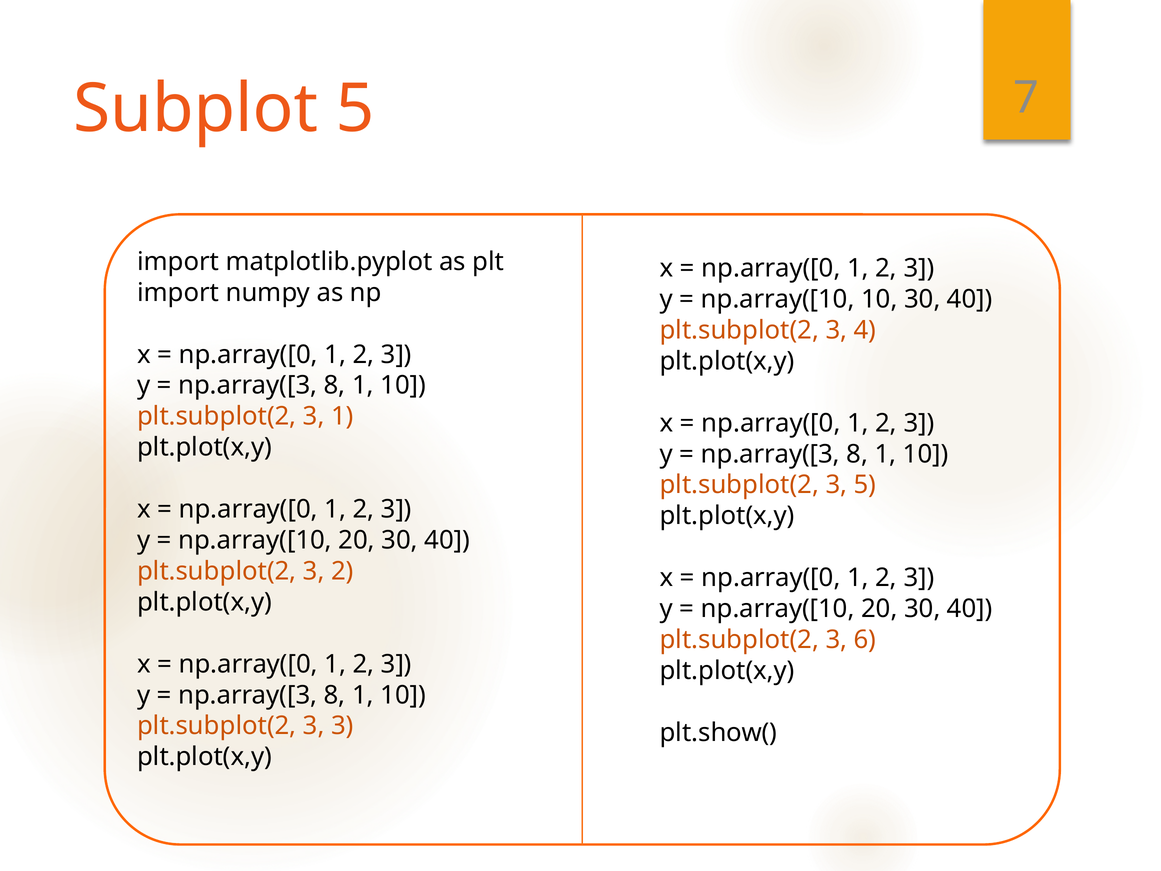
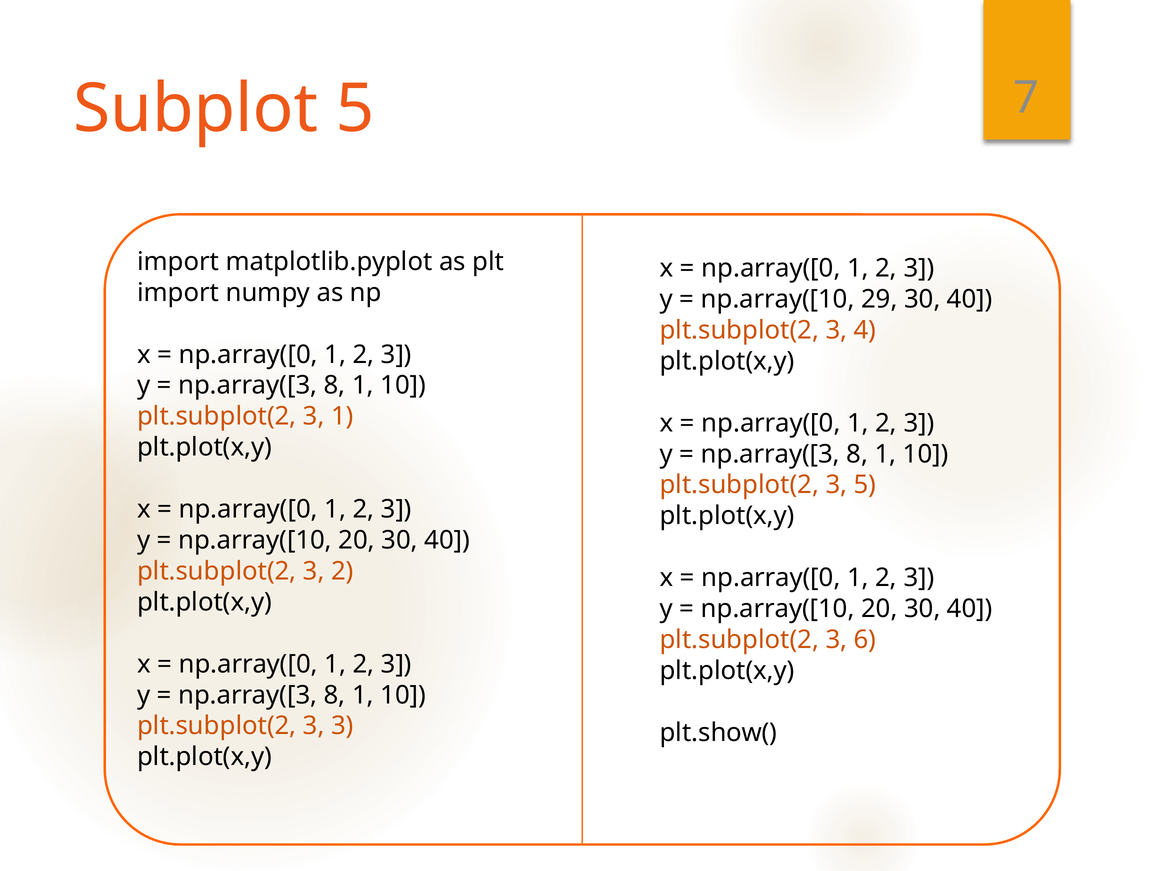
np.array([10 10: 10 -> 29
